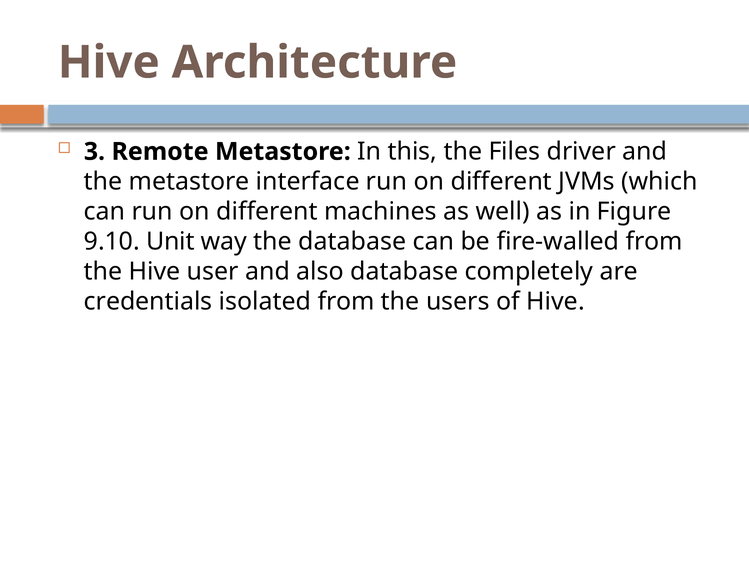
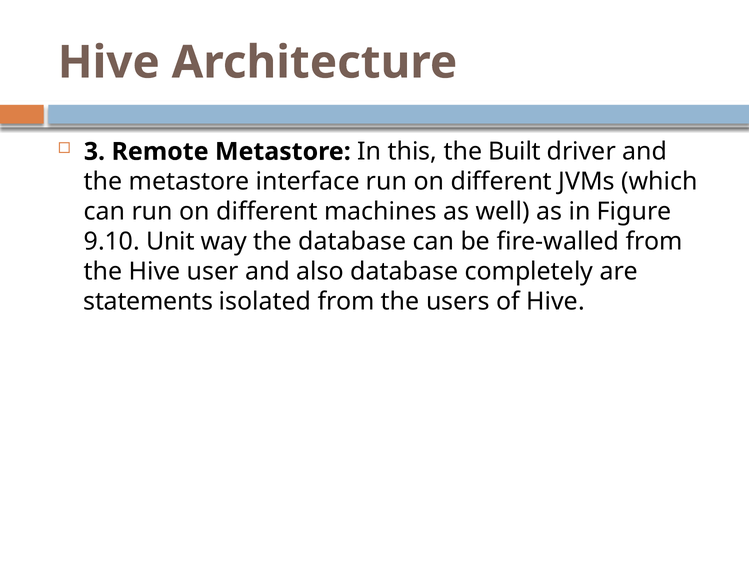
Files: Files -> Built
credentials: credentials -> statements
